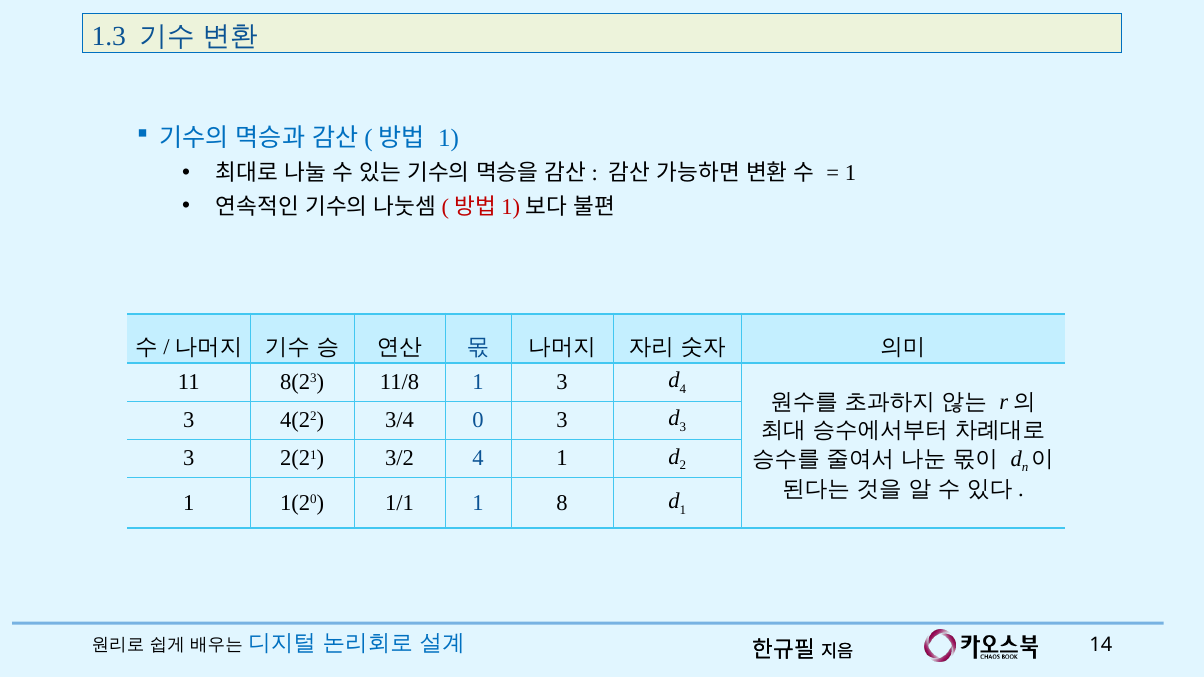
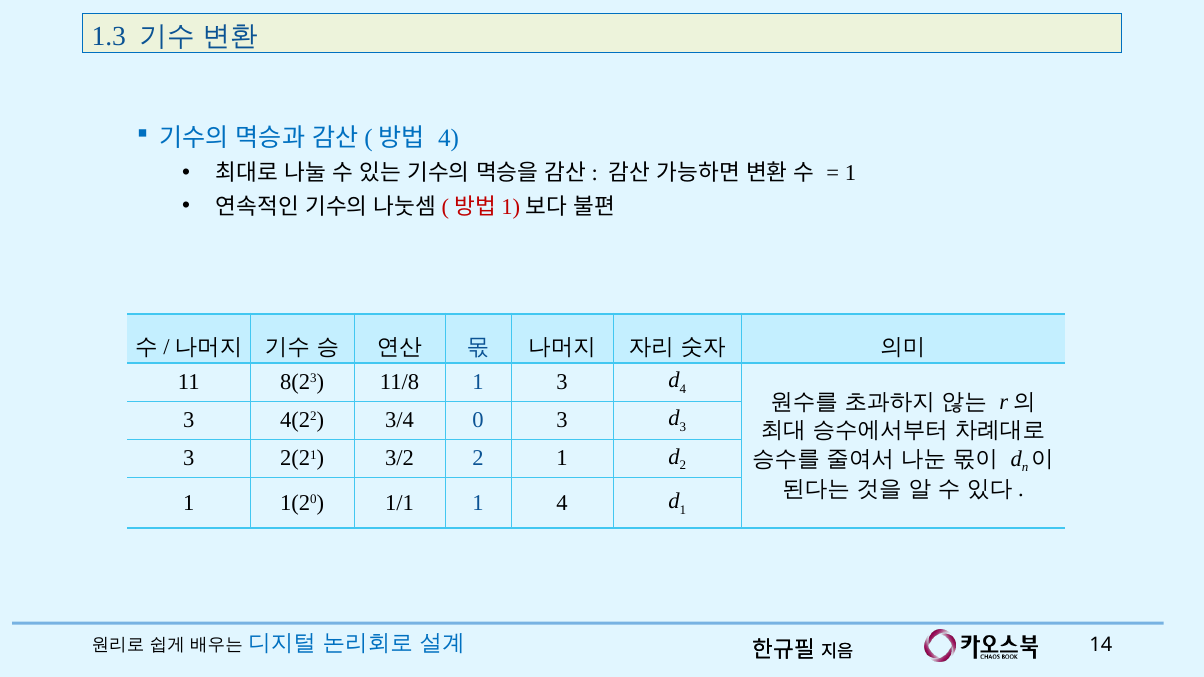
1 at (448, 139): 1 -> 4
3/2 4: 4 -> 2
1 8: 8 -> 4
